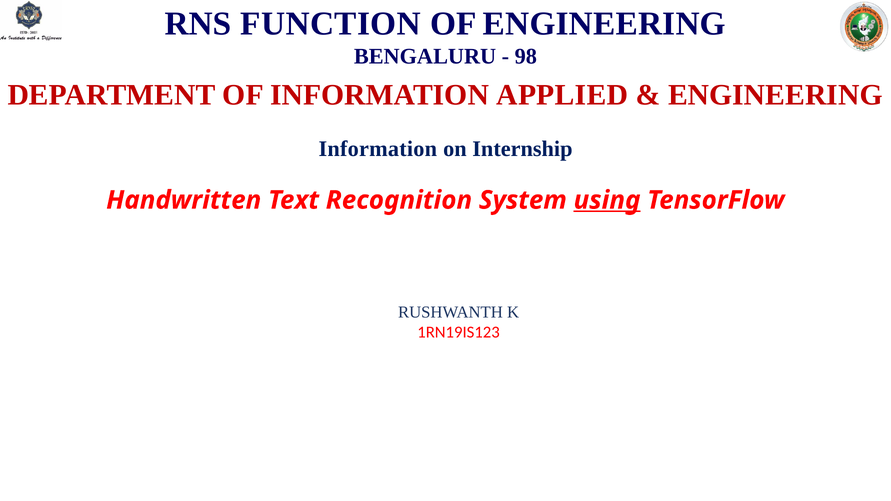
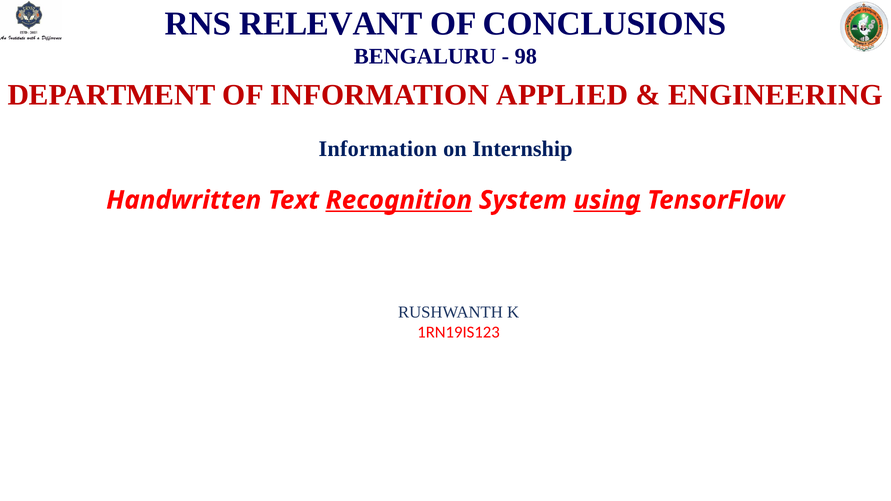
FUNCTION: FUNCTION -> RELEVANT
OF ENGINEERING: ENGINEERING -> CONCLUSIONS
Recognition underline: none -> present
